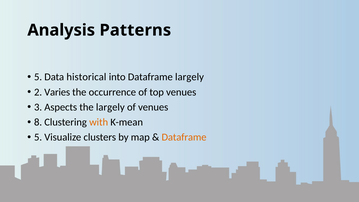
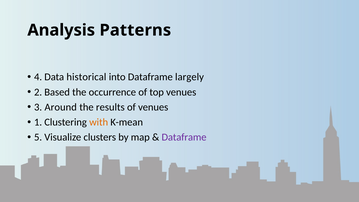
5 at (38, 77): 5 -> 4
Varies: Varies -> Based
Aspects: Aspects -> Around
the largely: largely -> results
8: 8 -> 1
Dataframe at (184, 137) colour: orange -> purple
